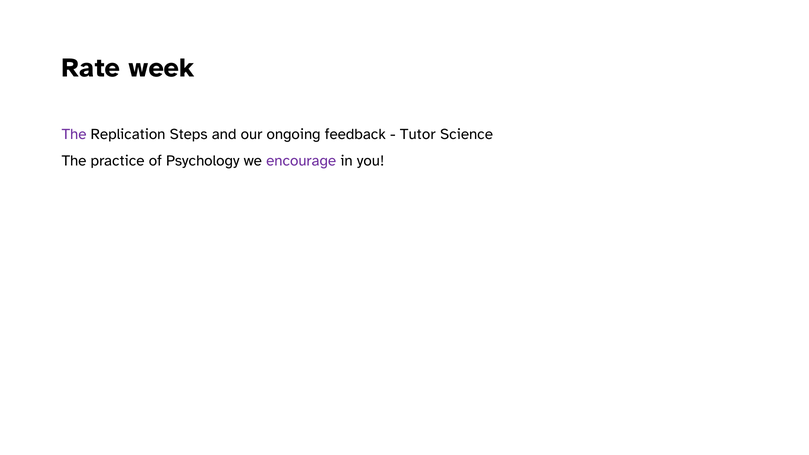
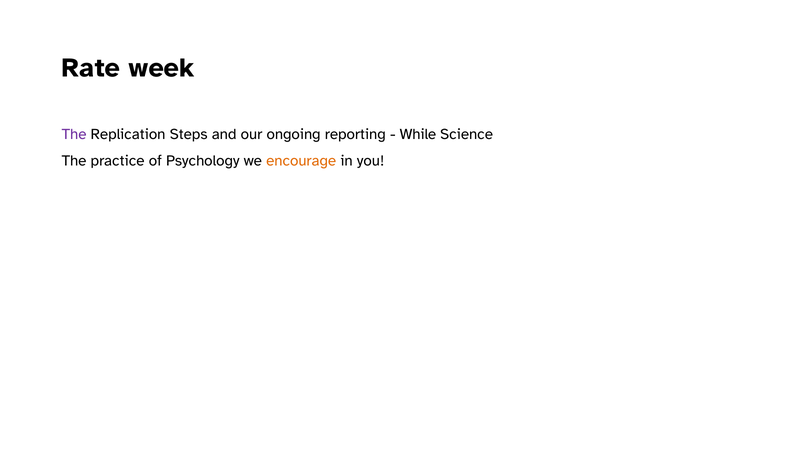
feedback: feedback -> reporting
Tutor: Tutor -> While
encourage colour: purple -> orange
